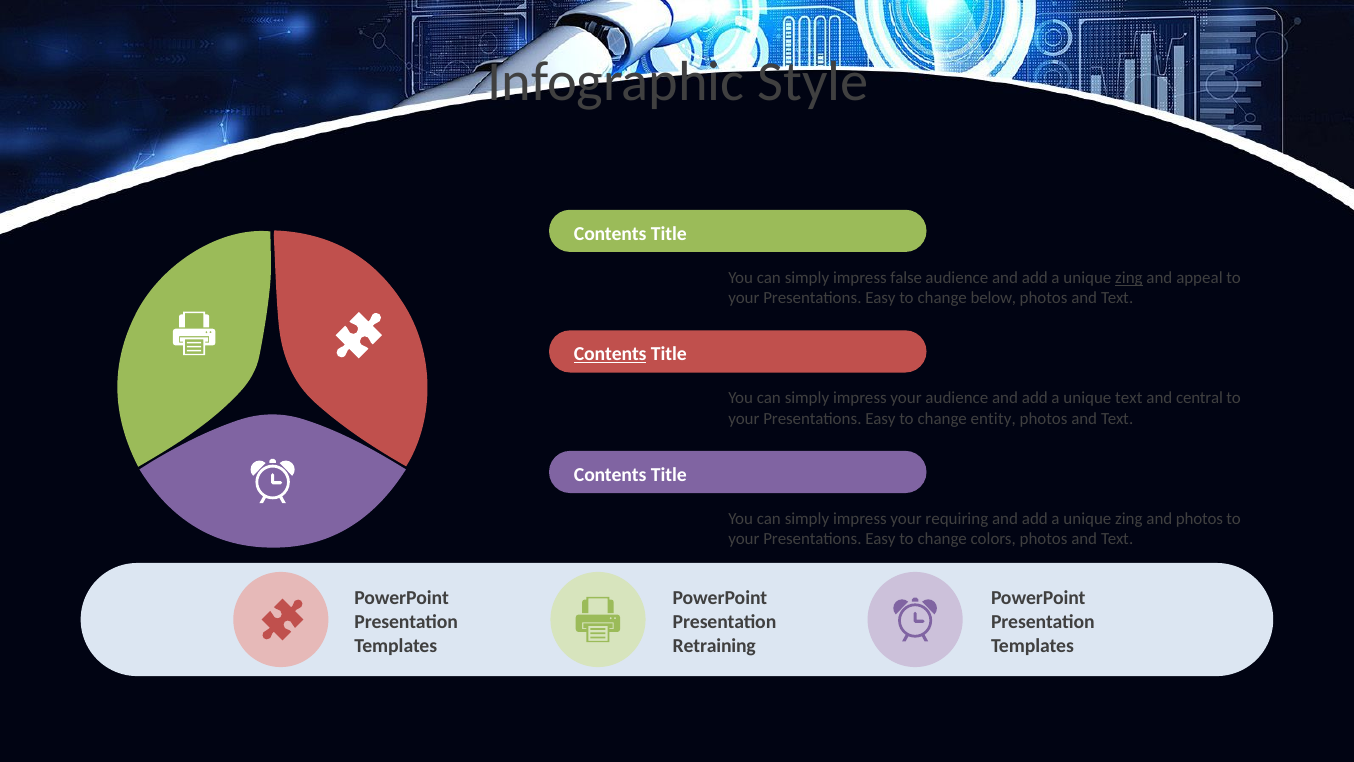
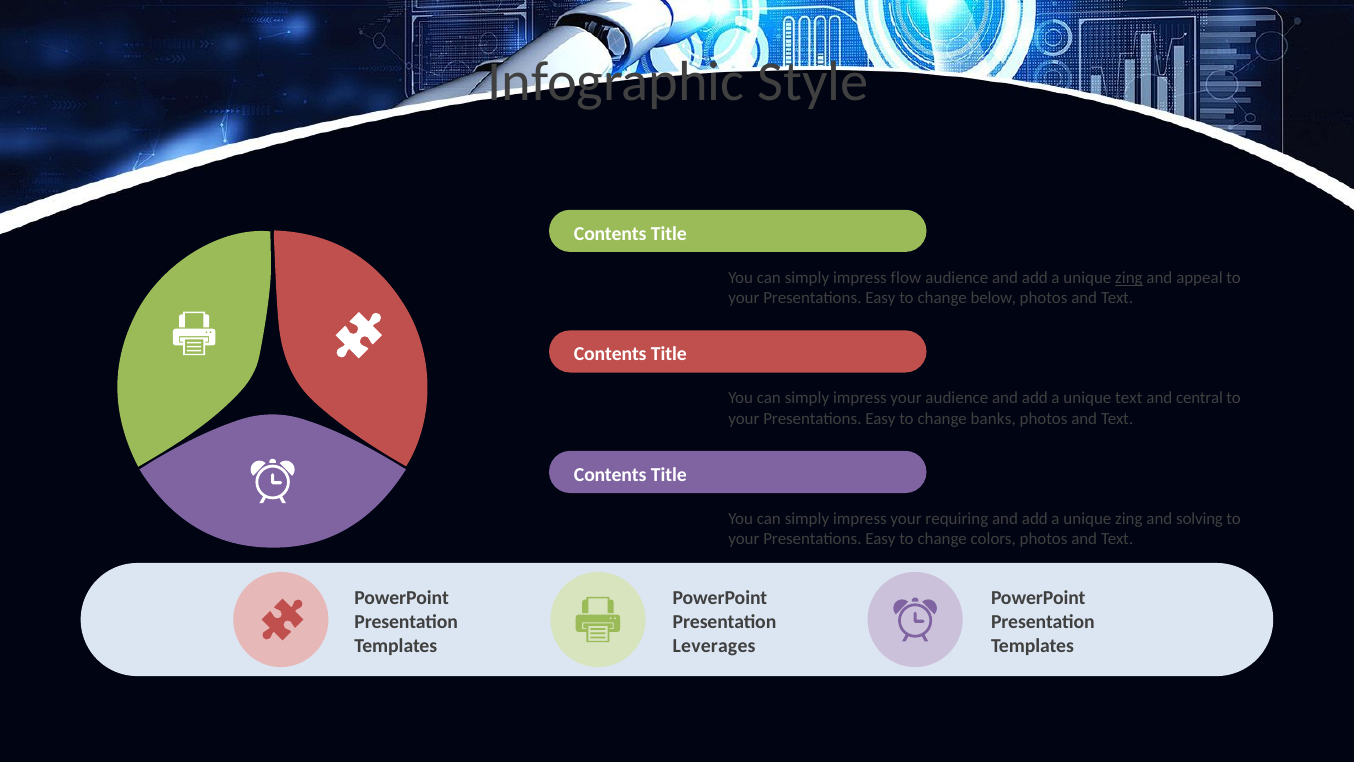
false: false -> flow
Contents at (610, 354) underline: present -> none
entity: entity -> banks
and photos: photos -> solving
Retraining: Retraining -> Leverages
